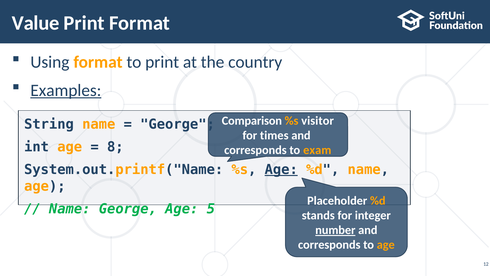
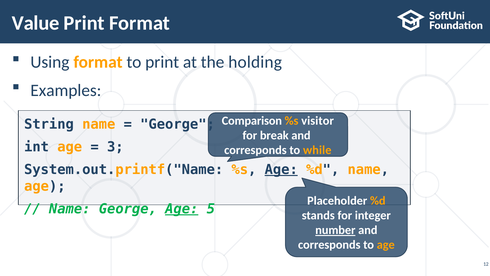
country: country -> holding
Examples underline: present -> none
times: times -> break
8: 8 -> 3
exam: exam -> while
Age at (182, 209) underline: none -> present
